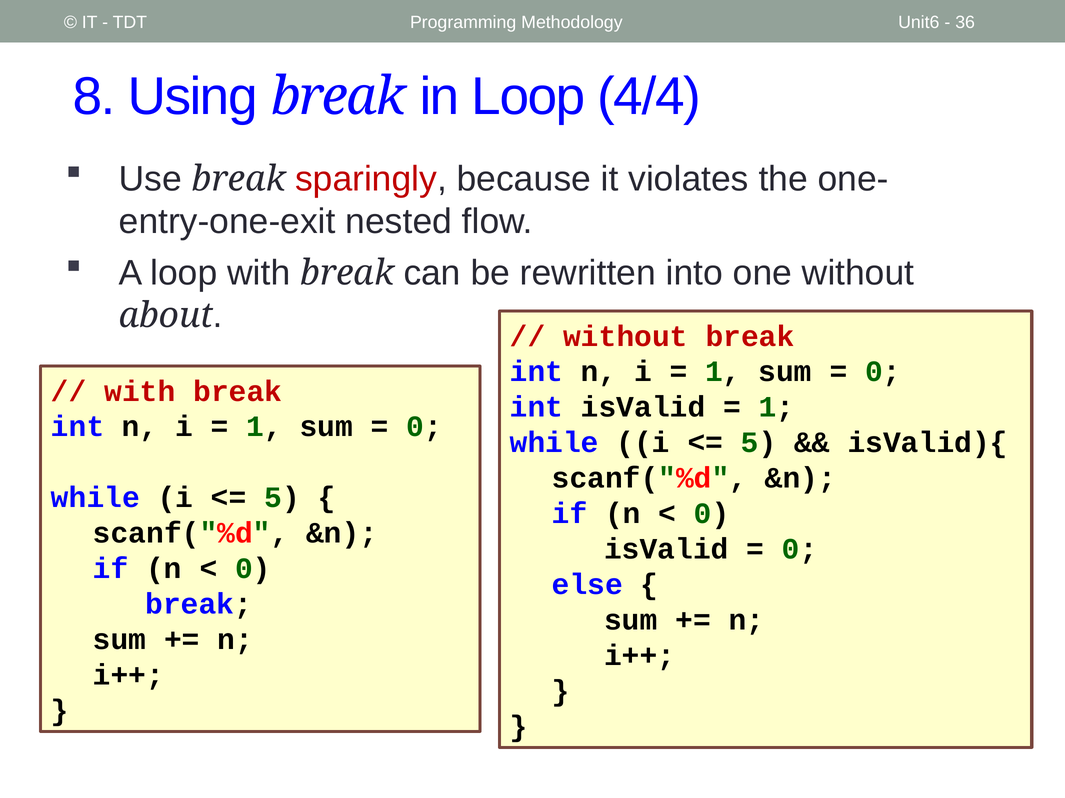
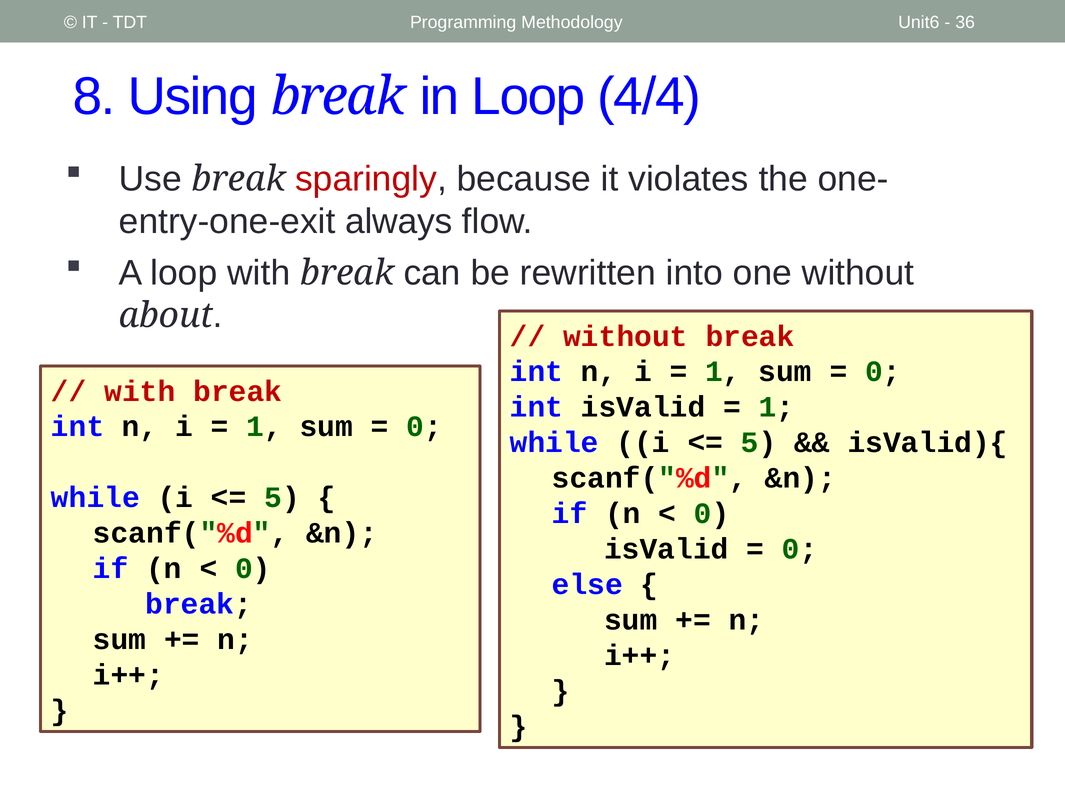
nested: nested -> always
